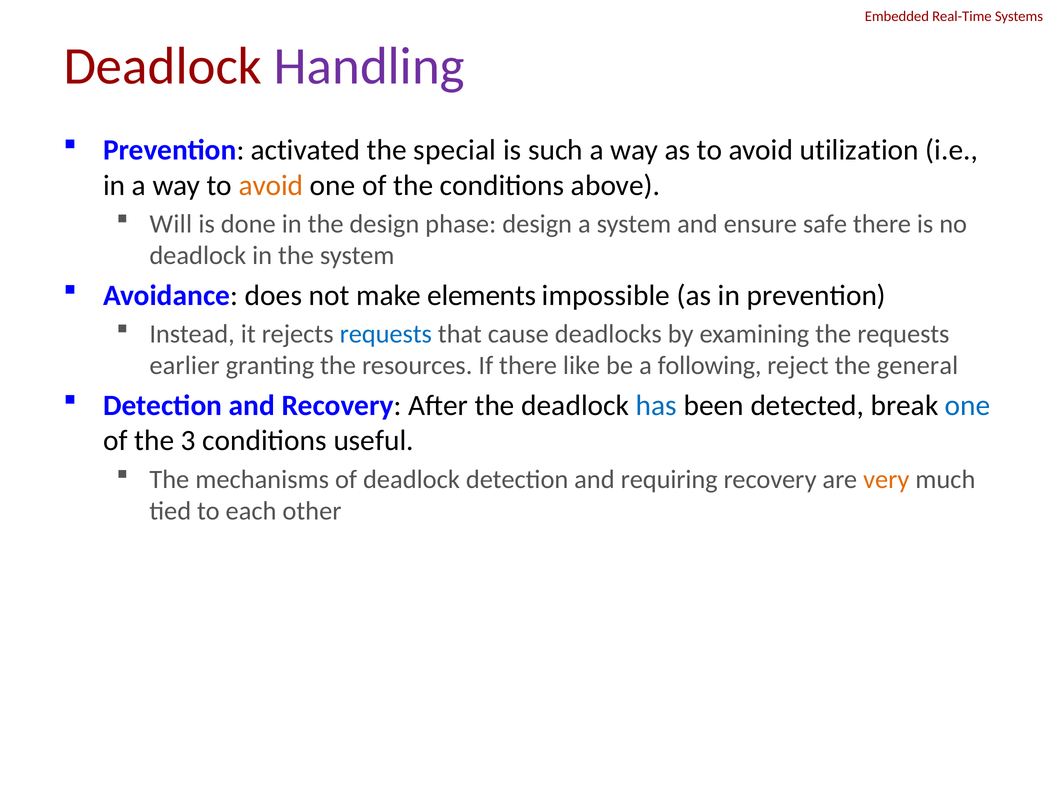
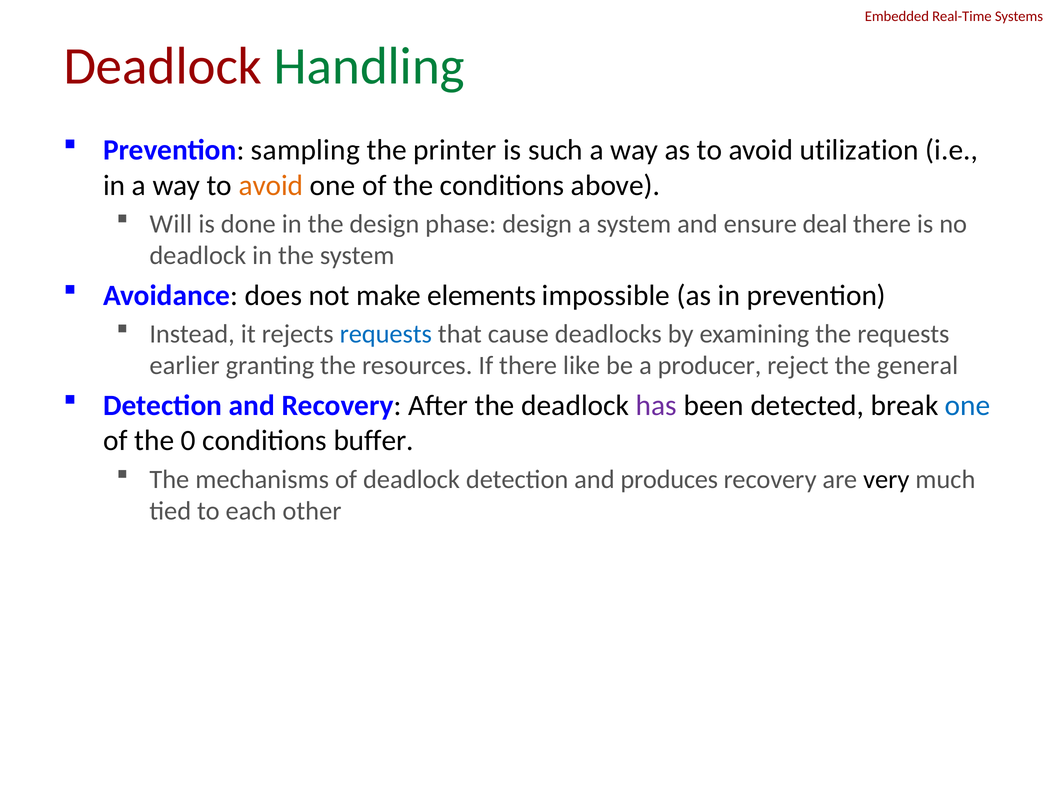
Handling colour: purple -> green
activated: activated -> sampling
special: special -> printer
safe: safe -> deal
following: following -> producer
has colour: blue -> purple
3: 3 -> 0
useful: useful -> buffer
requiring: requiring -> produces
very colour: orange -> black
